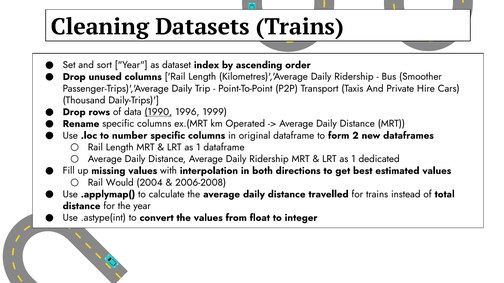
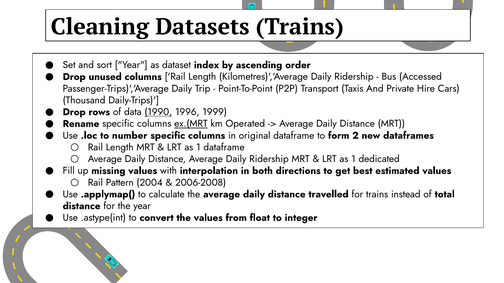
Smoother: Smoother -> Accessed
ex.(MRT underline: none -> present
Would: Would -> Pattern
